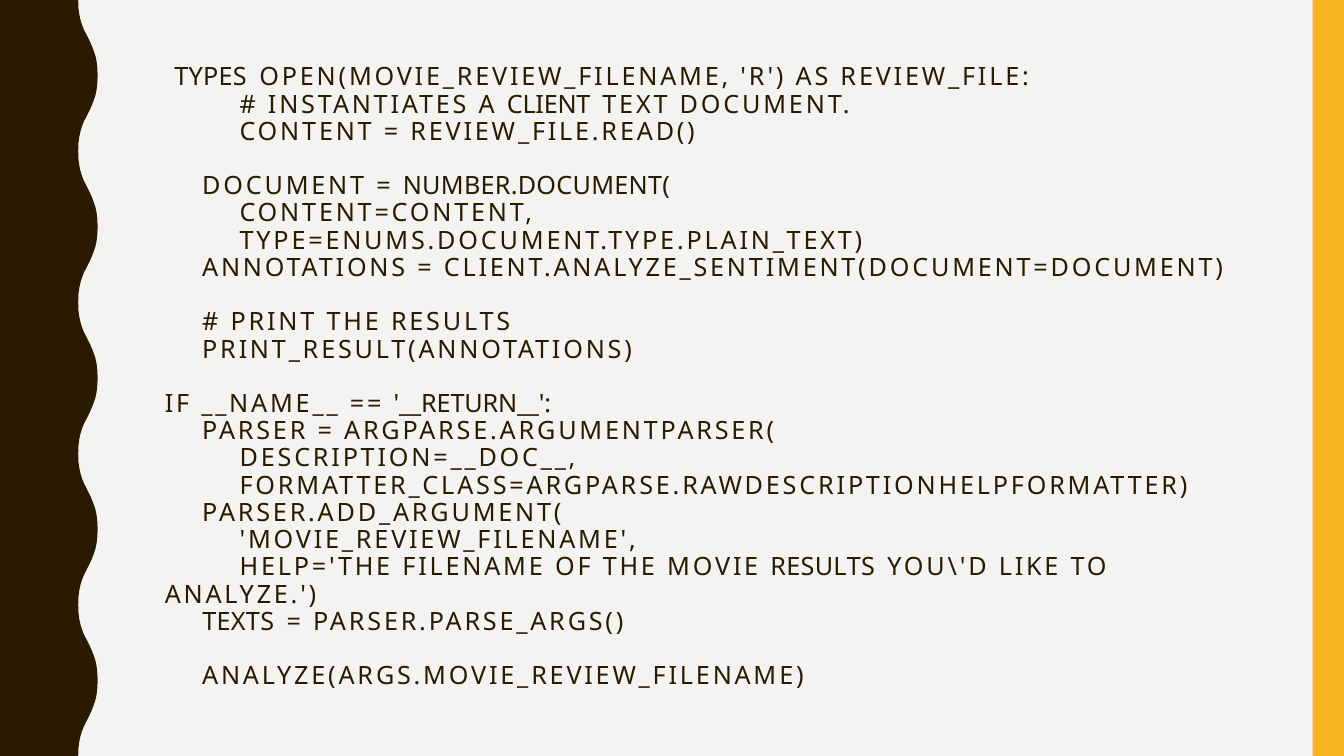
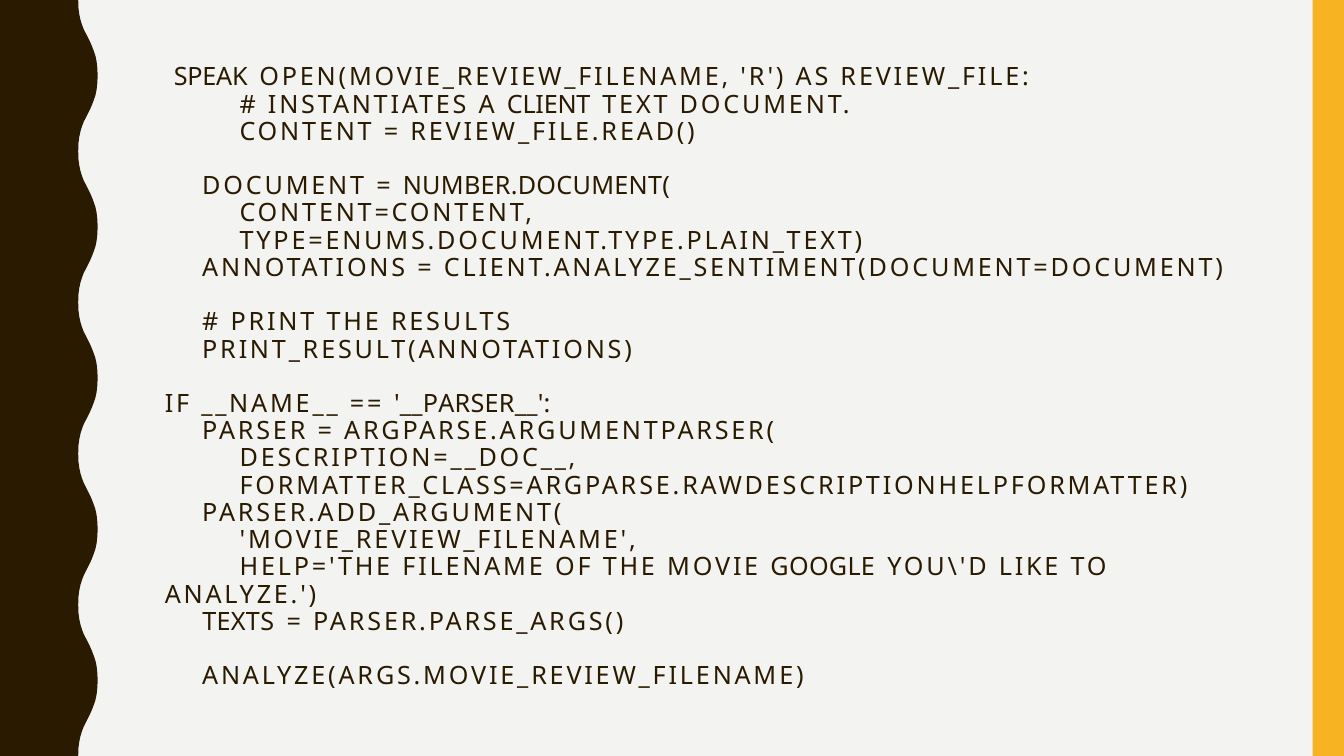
TYPES: TYPES -> SPEAK
__RETURN__: __RETURN__ -> __PARSER__
MOVIE RESULTS: RESULTS -> GOOGLE
